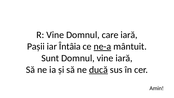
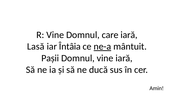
Pașii: Pașii -> Lasă
Sunt: Sunt -> Pașii
ducă underline: present -> none
